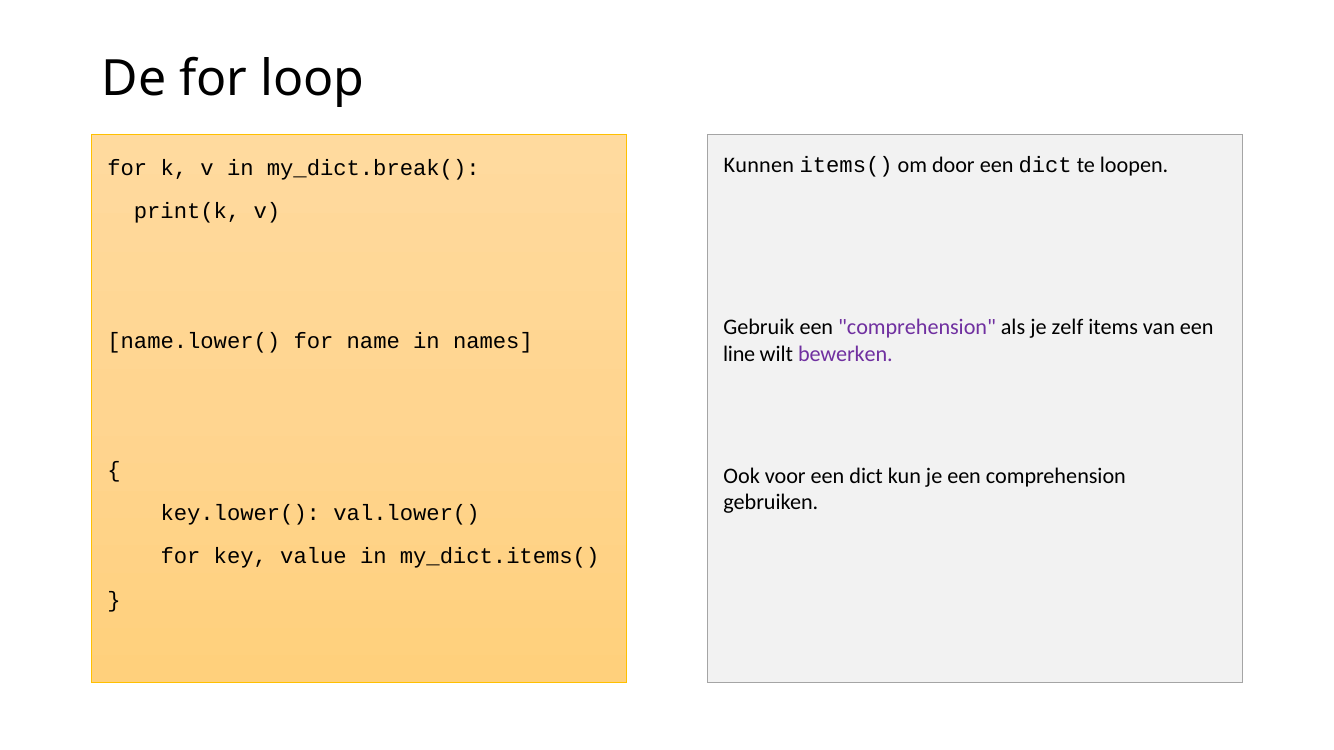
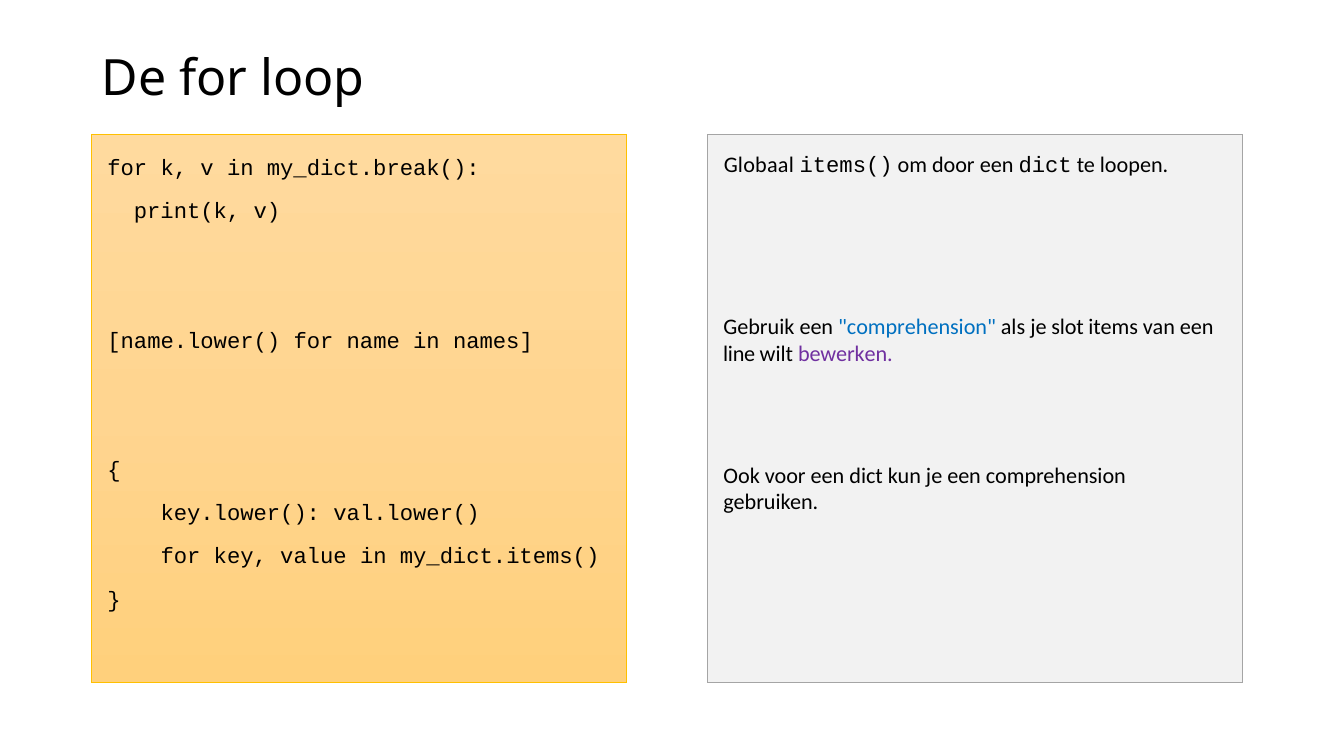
Kunnen: Kunnen -> Globaal
comprehension at (917, 328) colour: purple -> blue
zelf: zelf -> slot
